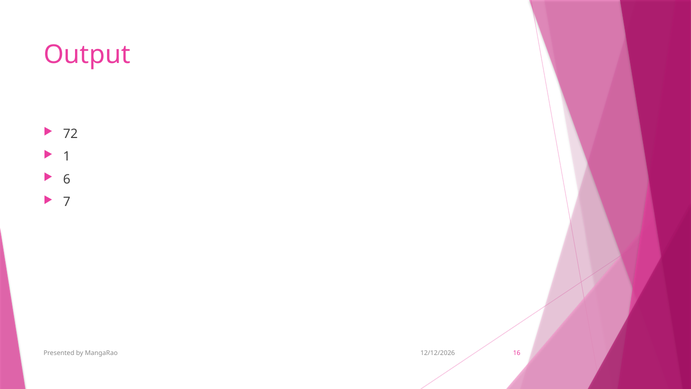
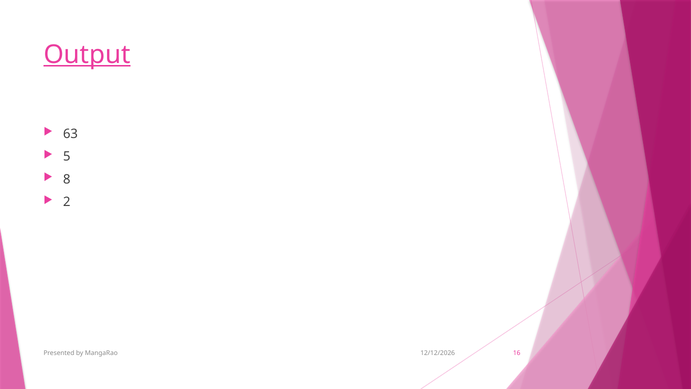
Output underline: none -> present
72: 72 -> 63
1: 1 -> 5
6: 6 -> 8
7: 7 -> 2
